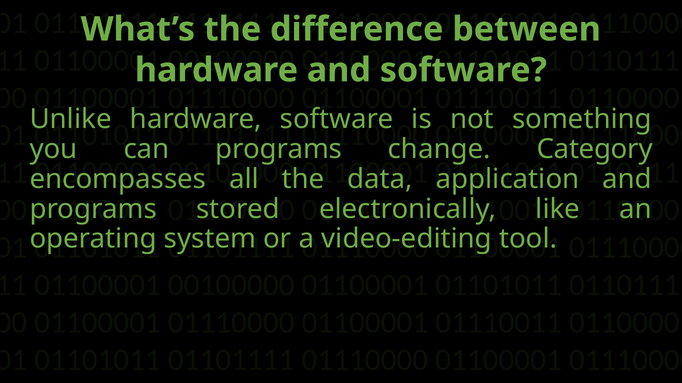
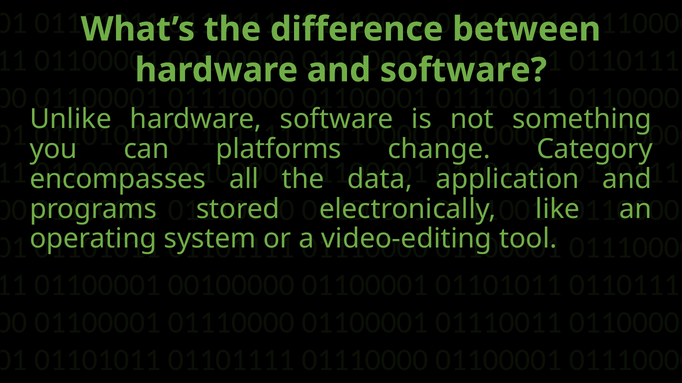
programs at (279, 149): programs -> platforms
